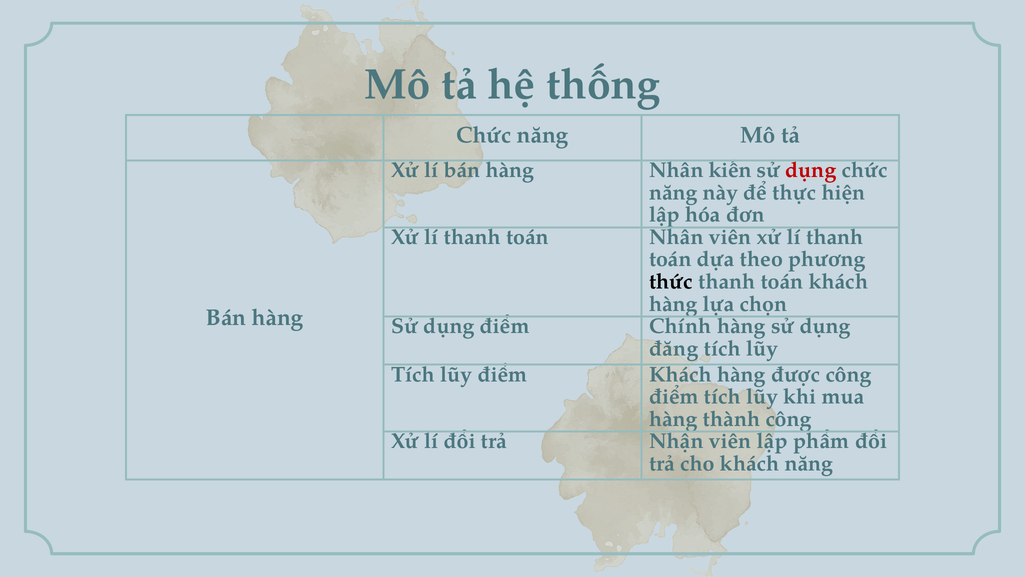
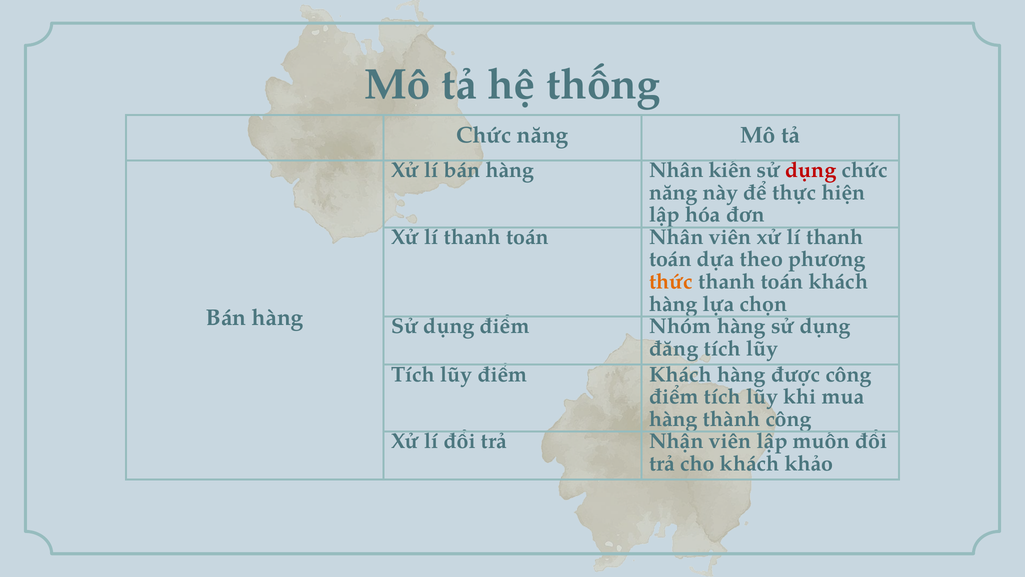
thức colour: black -> orange
Chính: Chính -> Nhóm
phẩm: phẩm -> muốn
khách năng: năng -> khảo
